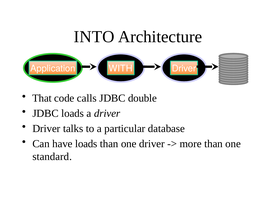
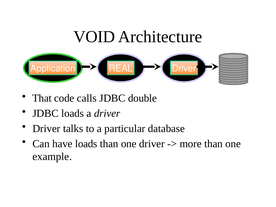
INTO: INTO -> VOID
WITH: WITH -> REAL
standard: standard -> example
